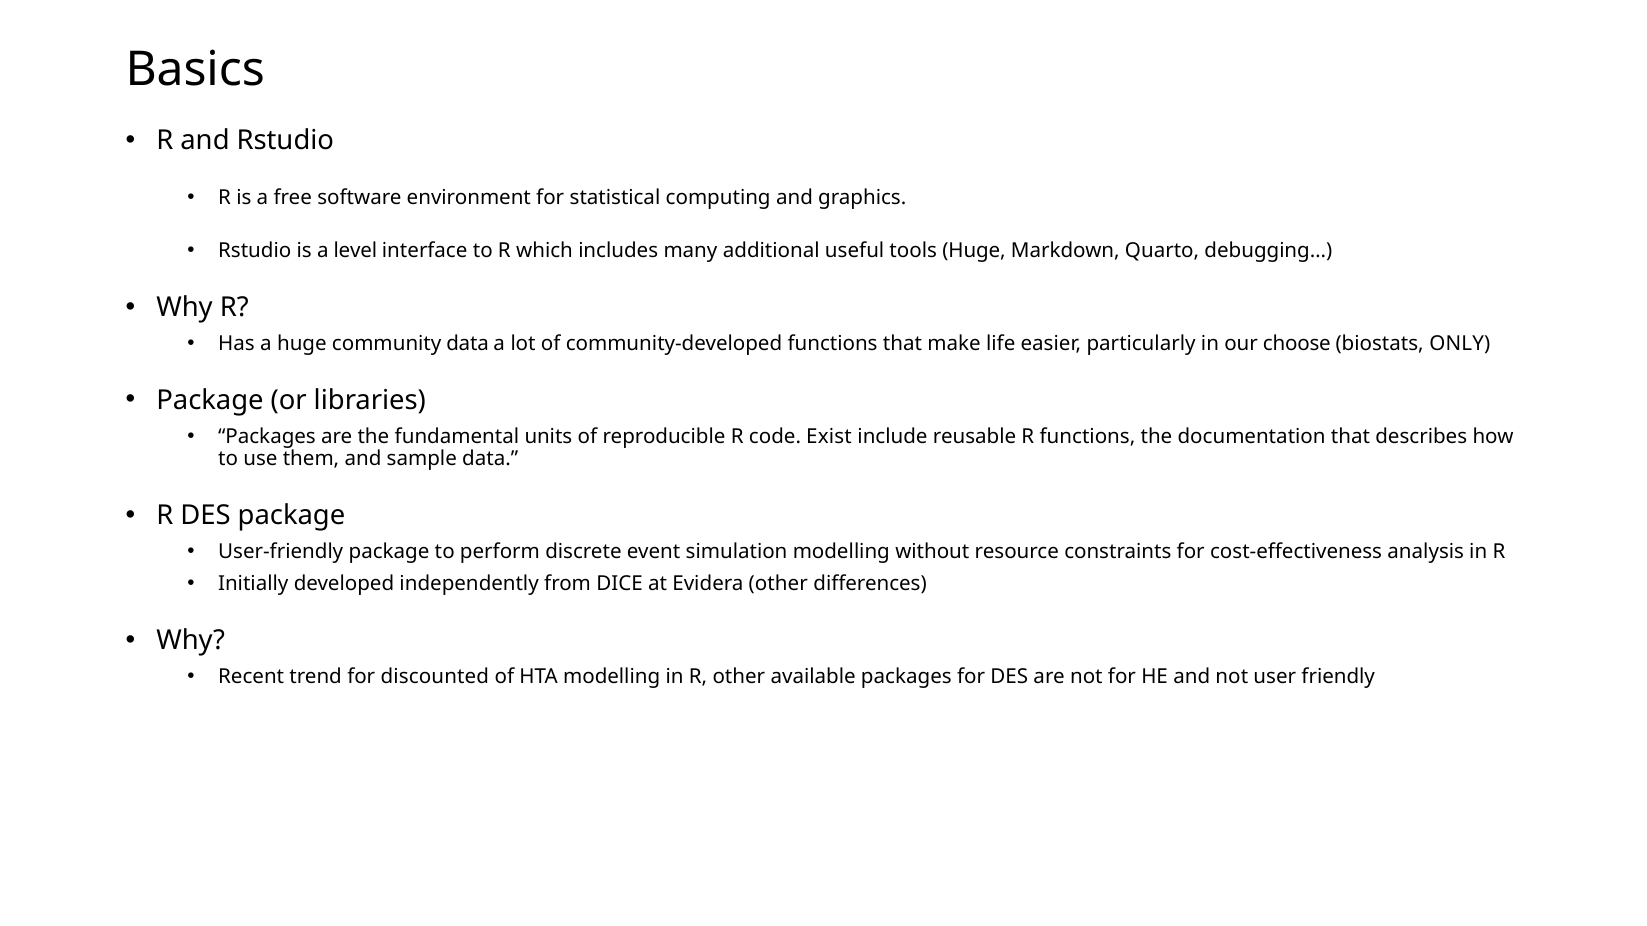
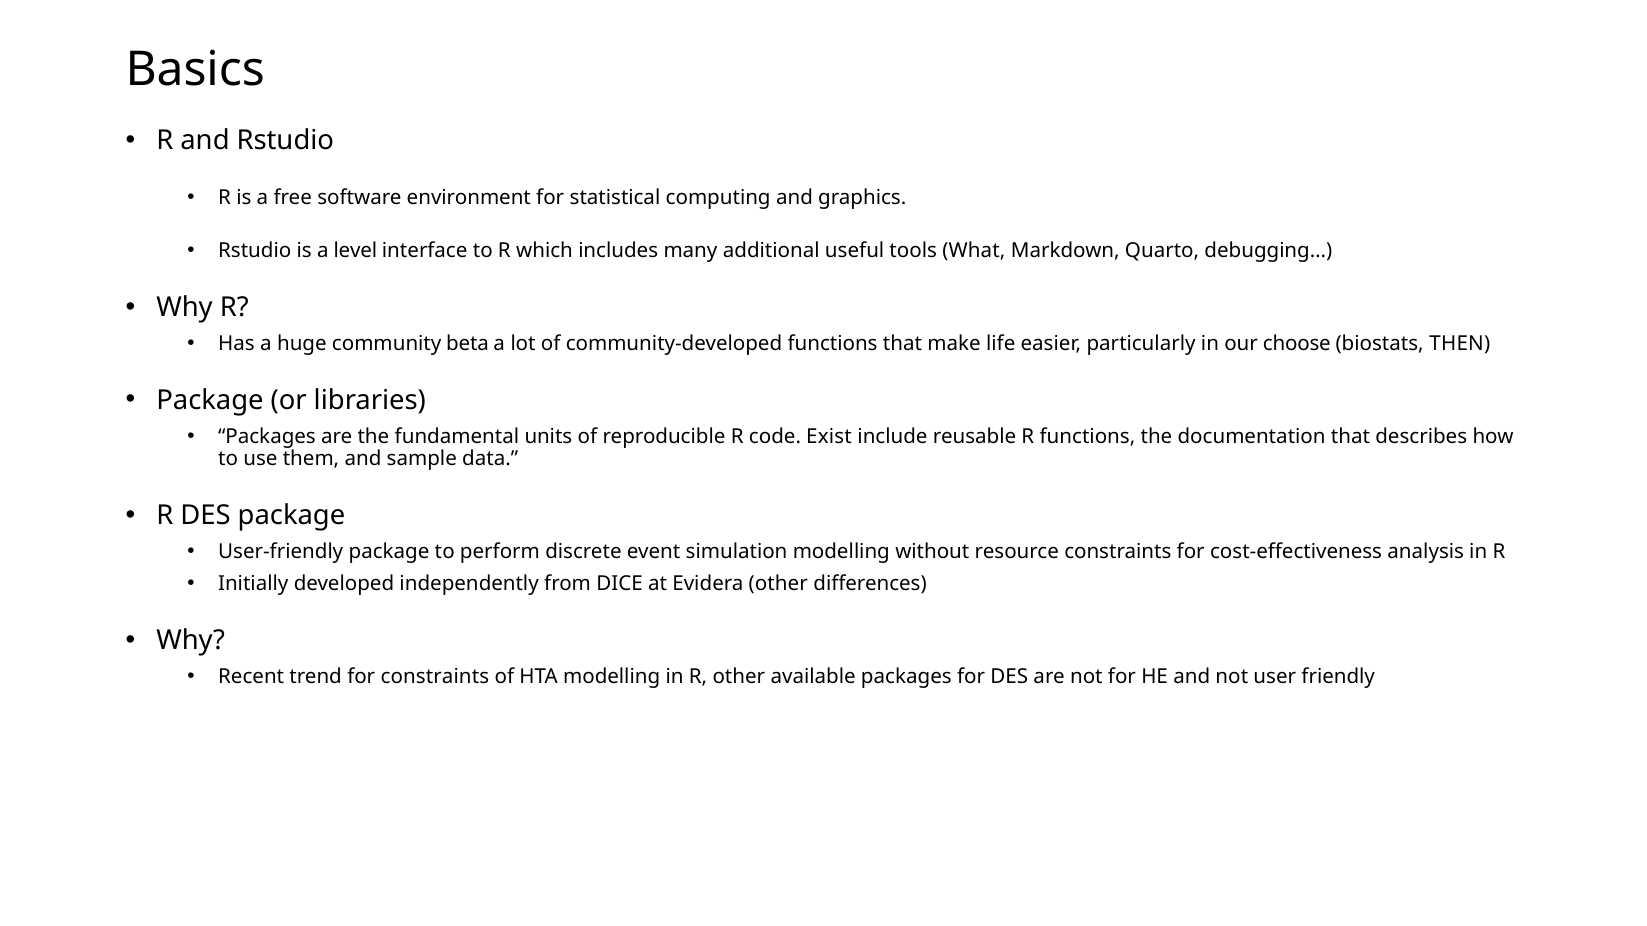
tools Huge: Huge -> What
community data: data -> beta
ONLY: ONLY -> THEN
for discounted: discounted -> constraints
